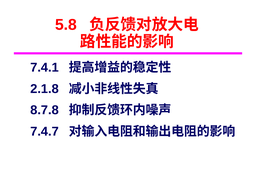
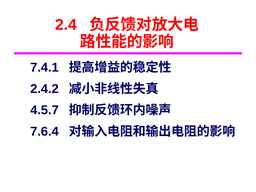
5.8: 5.8 -> 2.4
2.1.8: 2.1.8 -> 2.4.2
8.7.8: 8.7.8 -> 4.5.7
7.4.7: 7.4.7 -> 7.6.4
